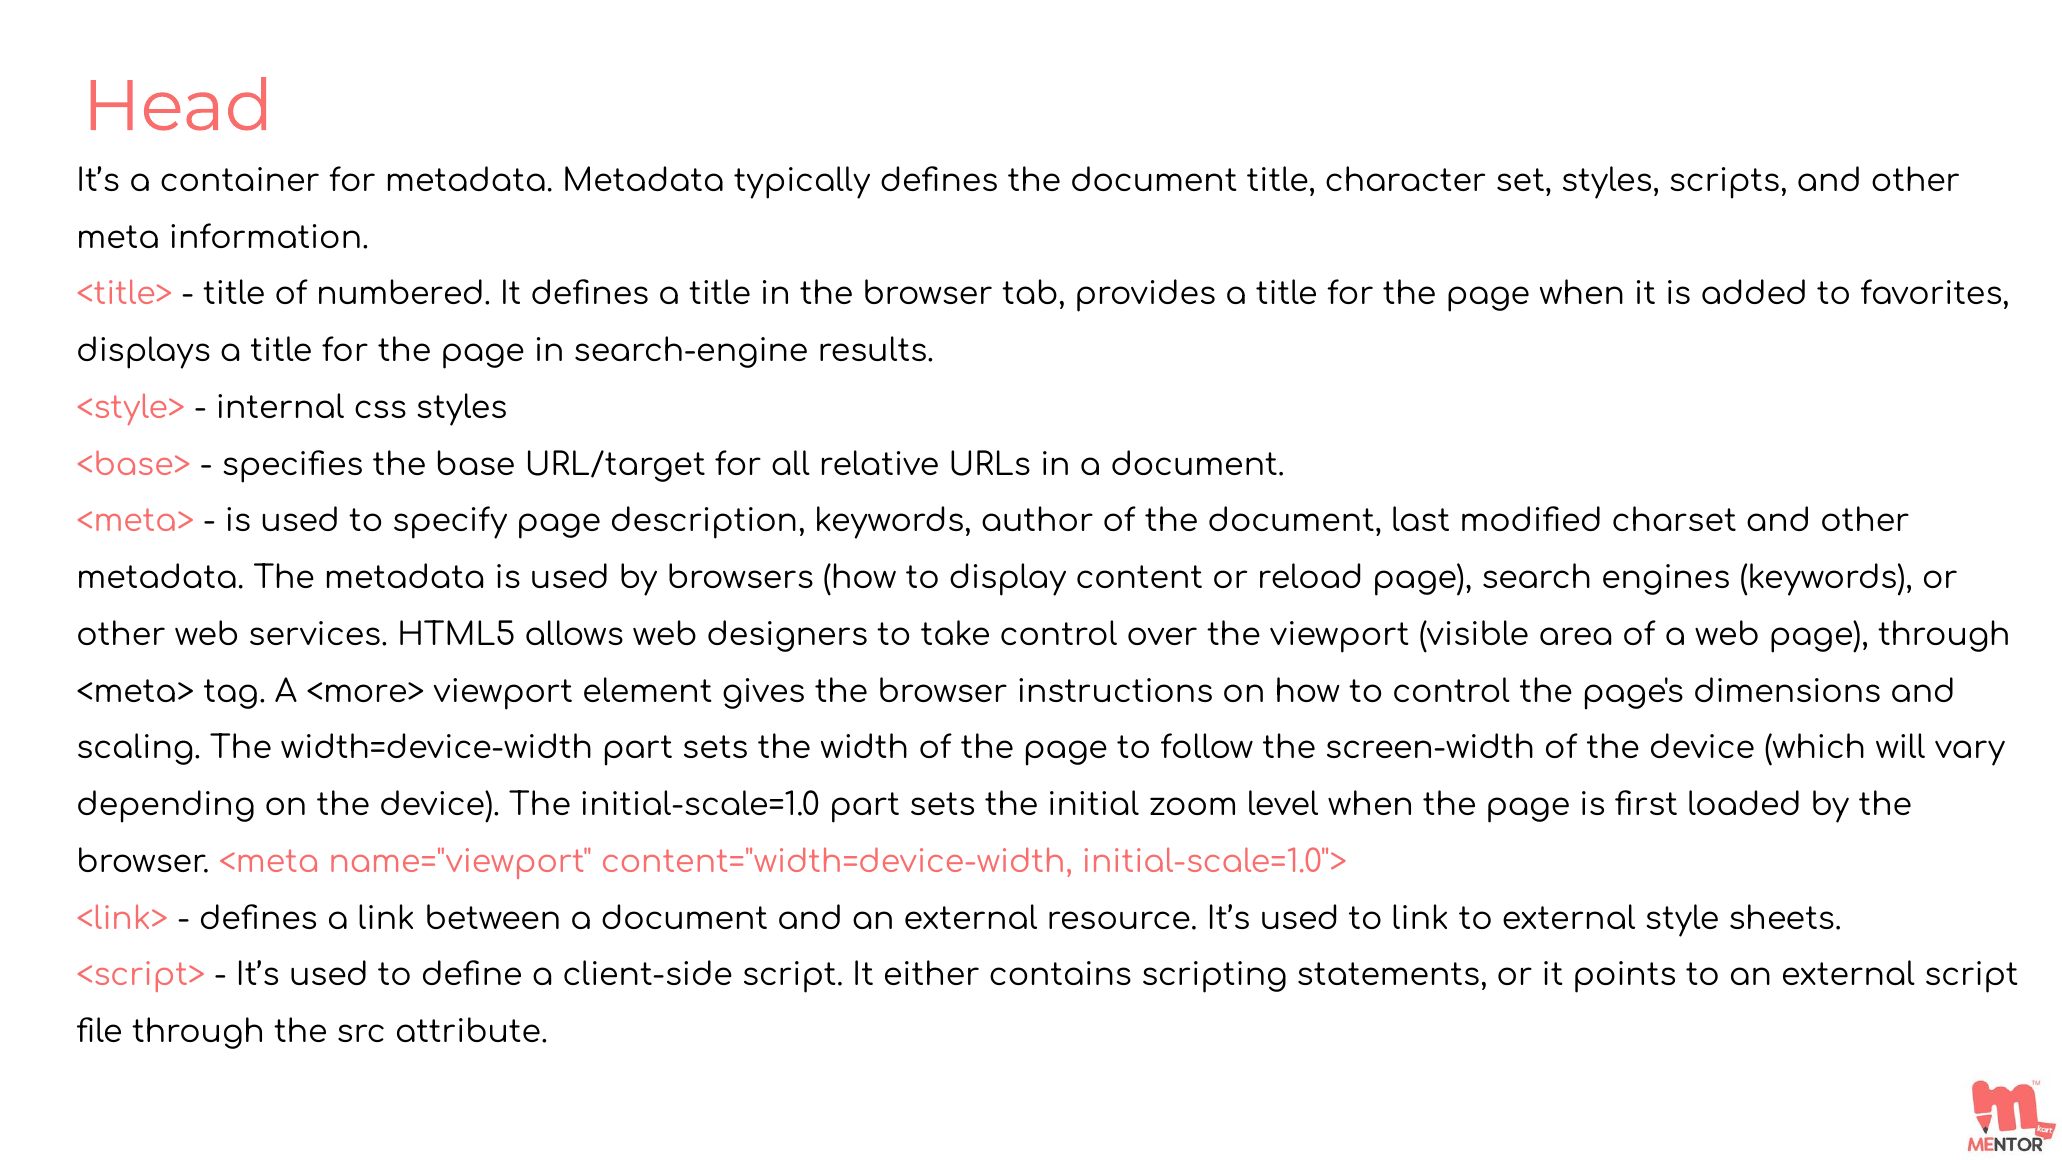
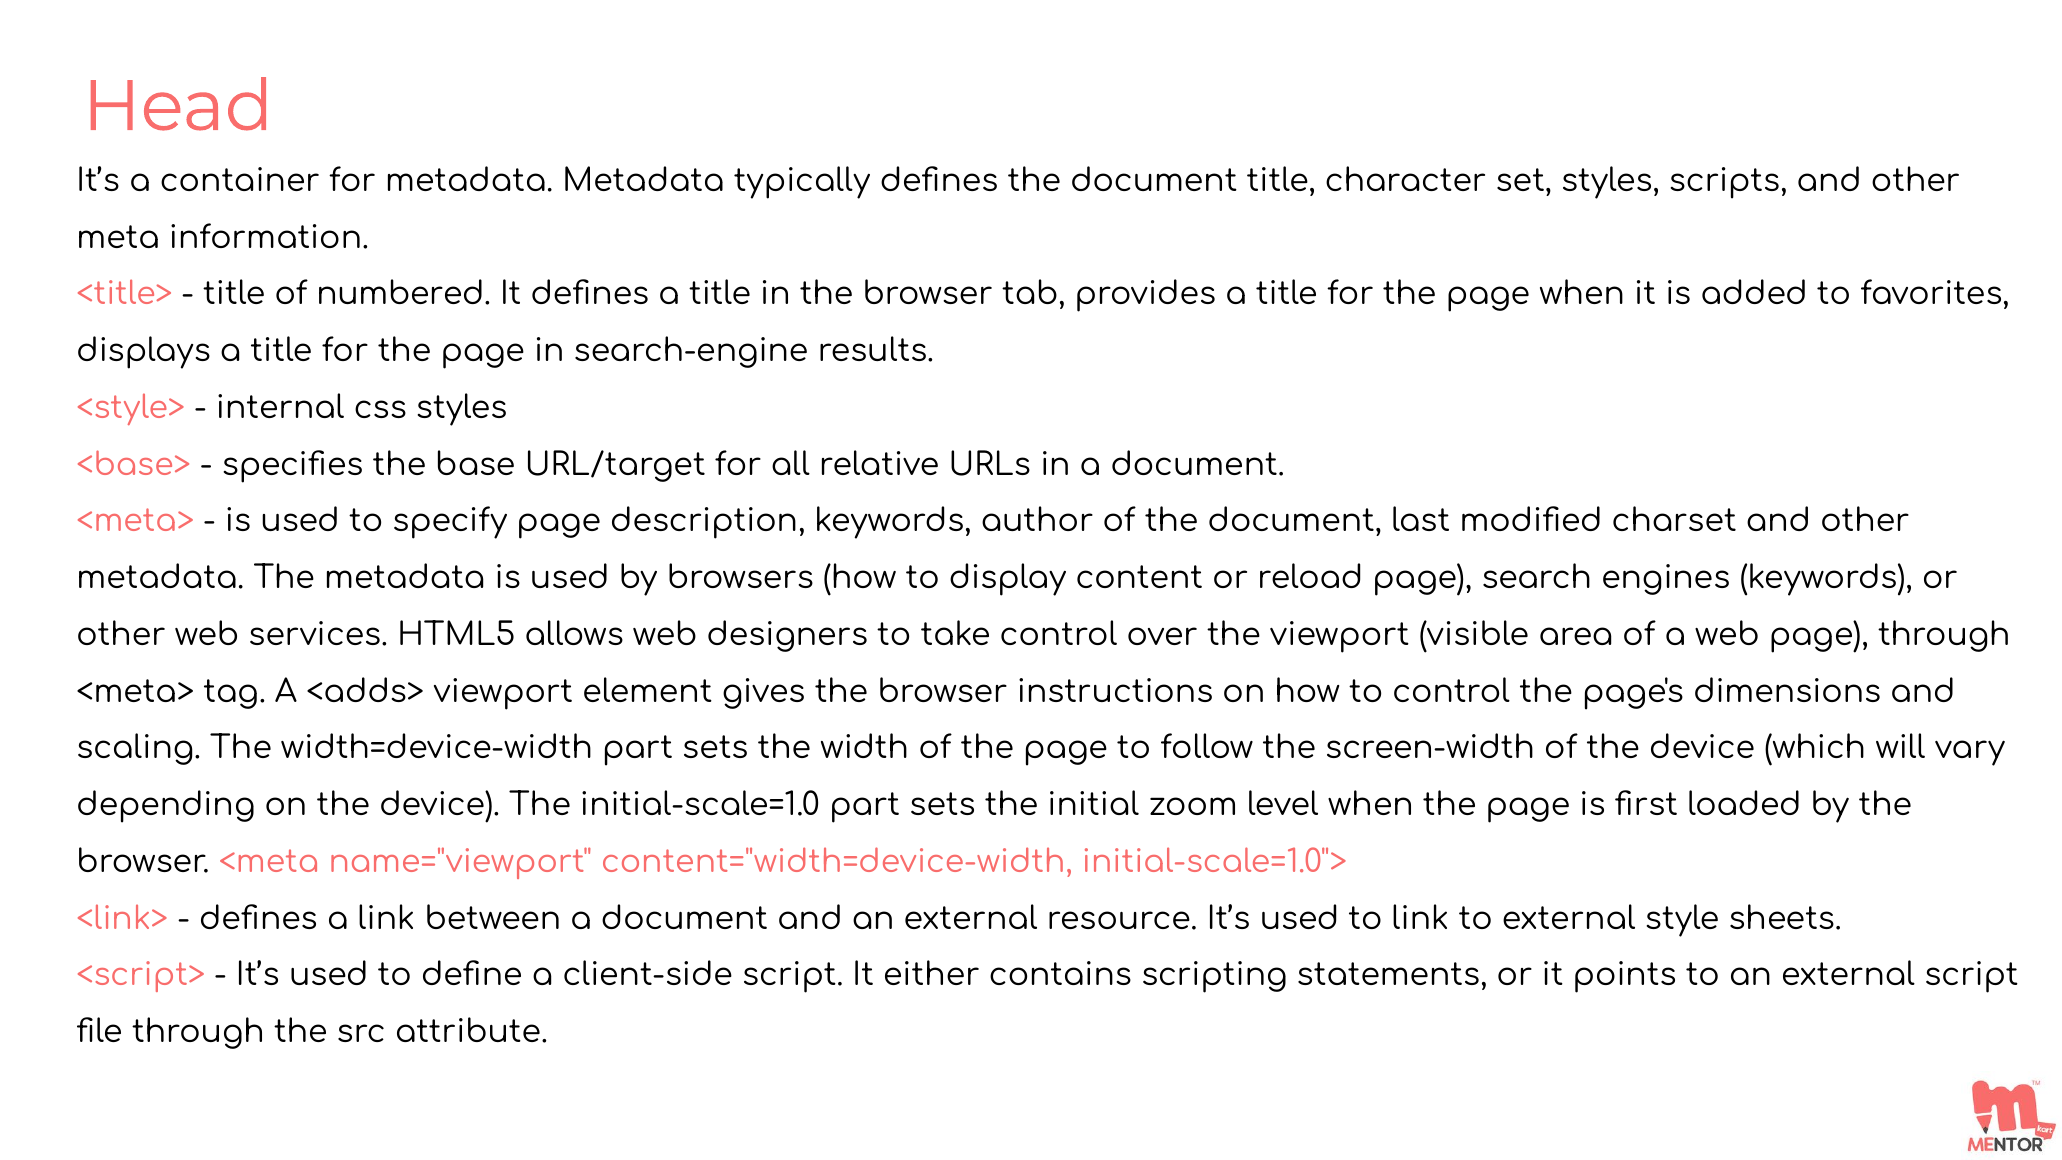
<more>: <more> -> <adds>
